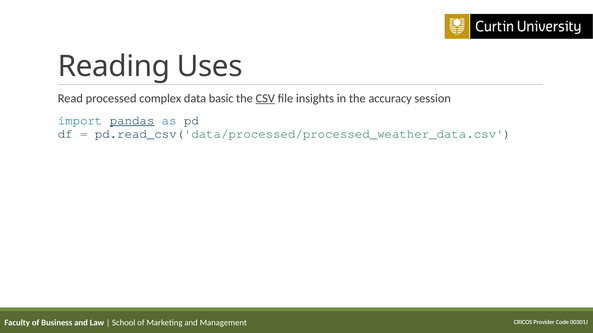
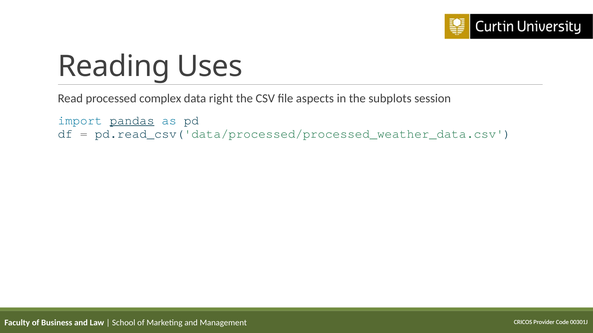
basic: basic -> right
CSV underline: present -> none
insights: insights -> aspects
accuracy: accuracy -> subplots
